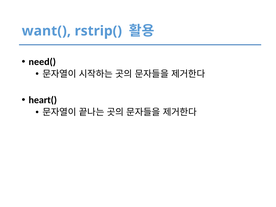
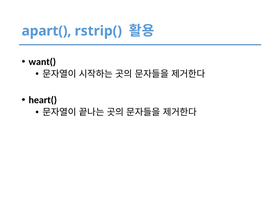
want(: want( -> apart(
need(: need( -> want(
